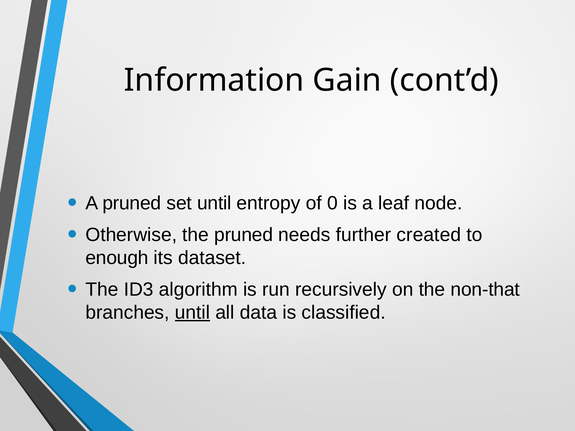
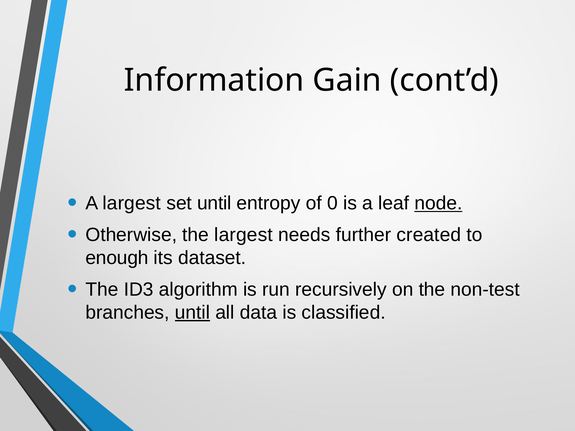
A pruned: pruned -> largest
node underline: none -> present
the pruned: pruned -> largest
non-that: non-that -> non-test
